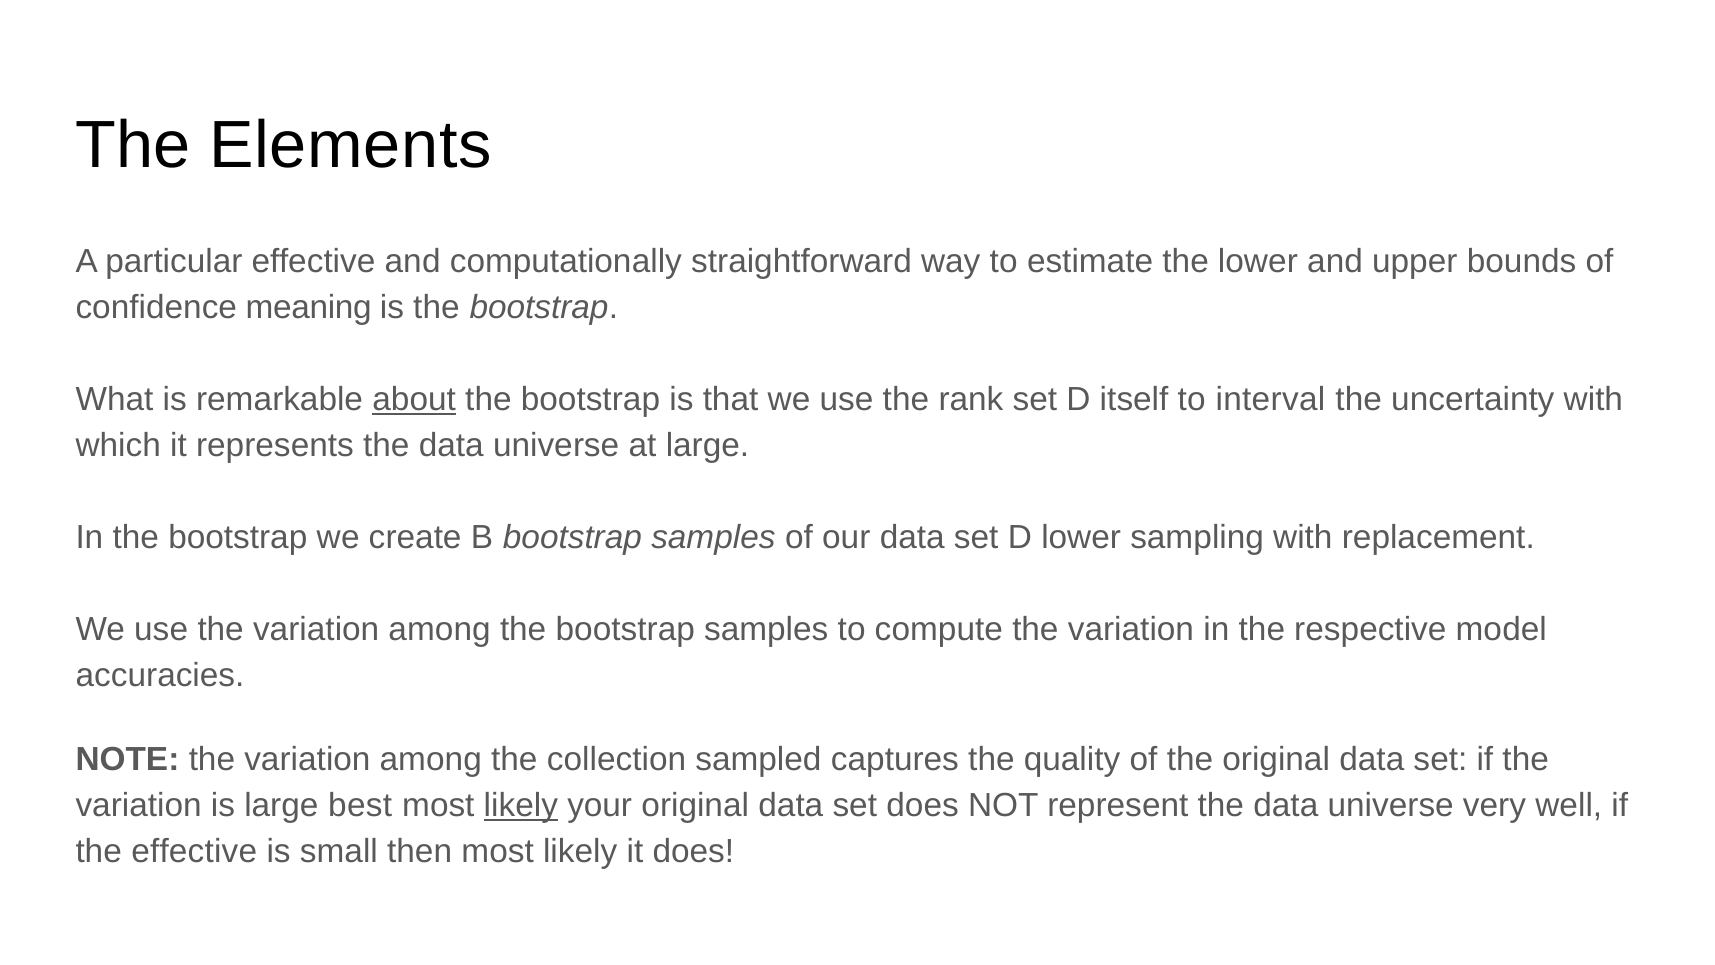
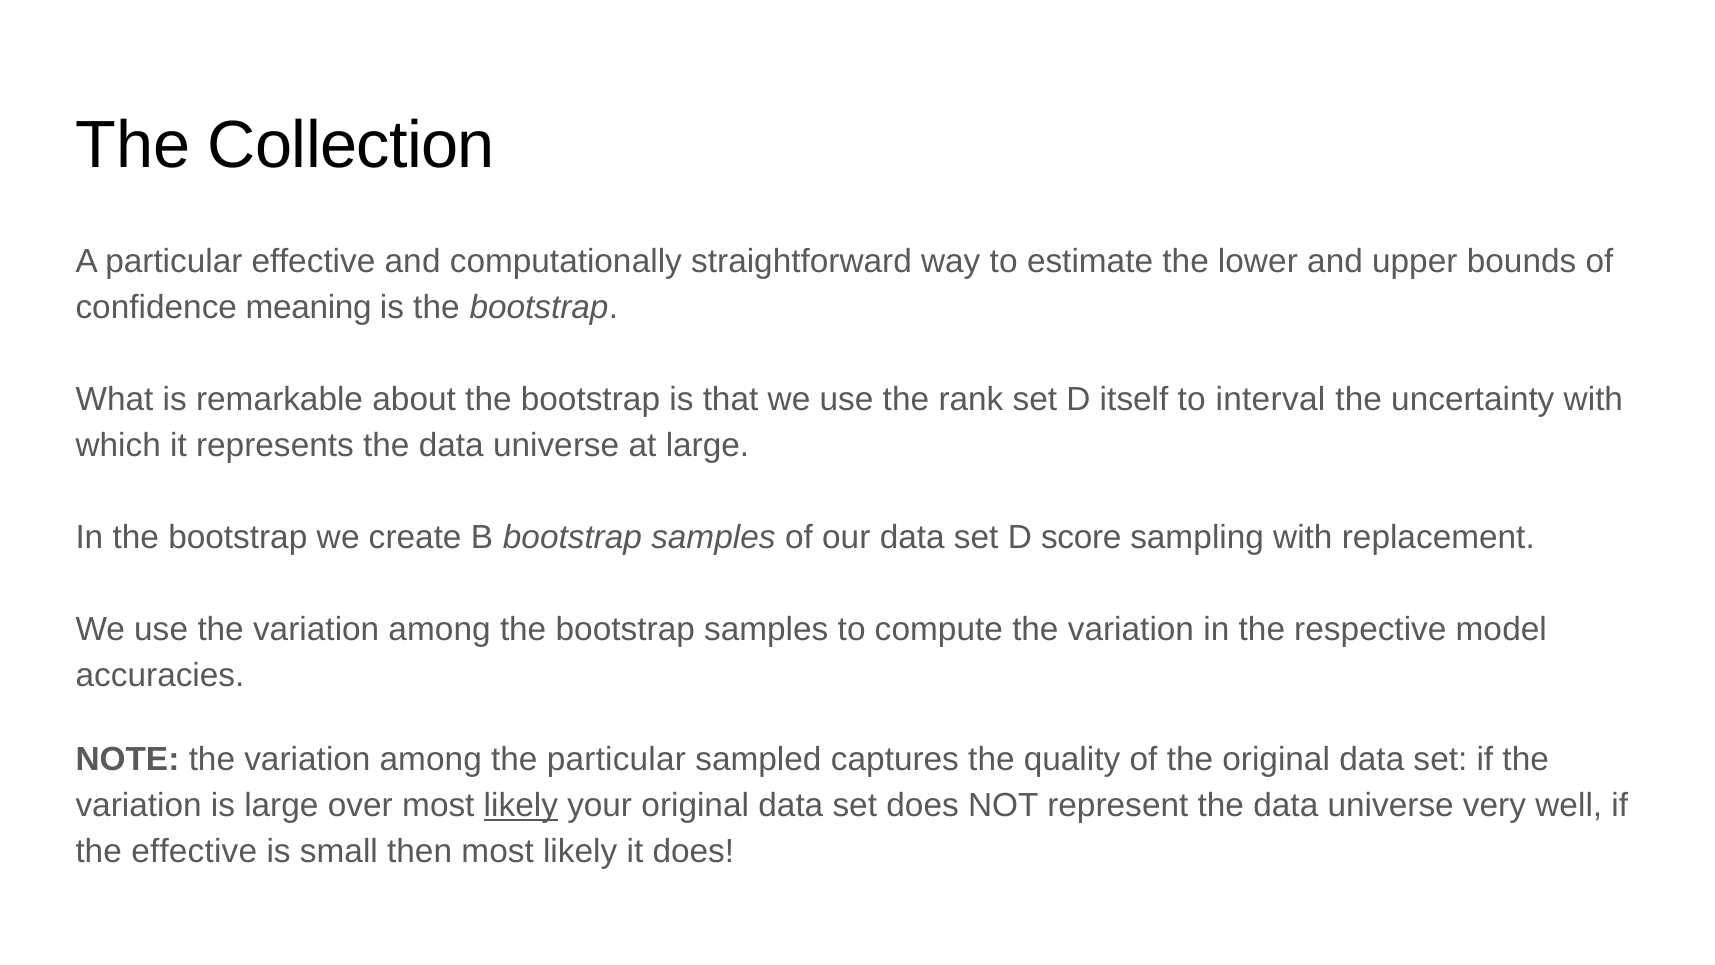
Elements: Elements -> Collection
about underline: present -> none
D lower: lower -> score
the collection: collection -> particular
best: best -> over
